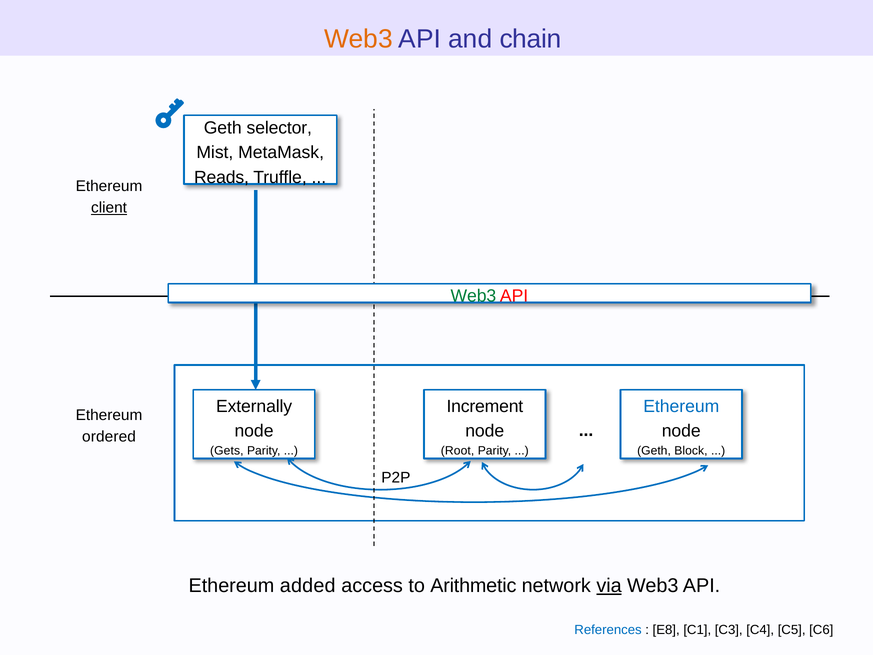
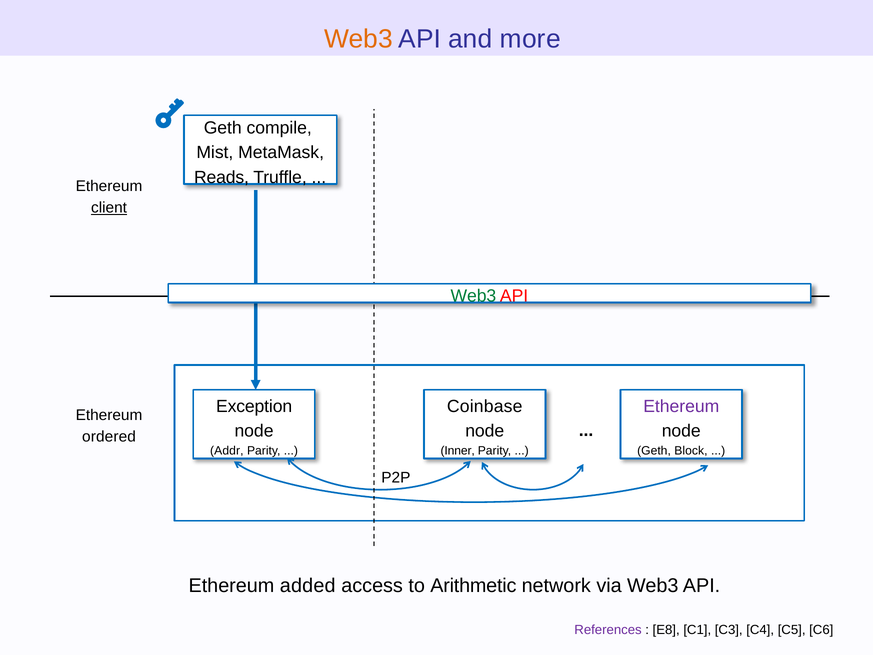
chain: chain -> more
selector: selector -> compile
Externally: Externally -> Exception
Increment: Increment -> Coinbase
Ethereum at (681, 406) colour: blue -> purple
Gets: Gets -> Addr
Root: Root -> Inner
via underline: present -> none
References colour: blue -> purple
